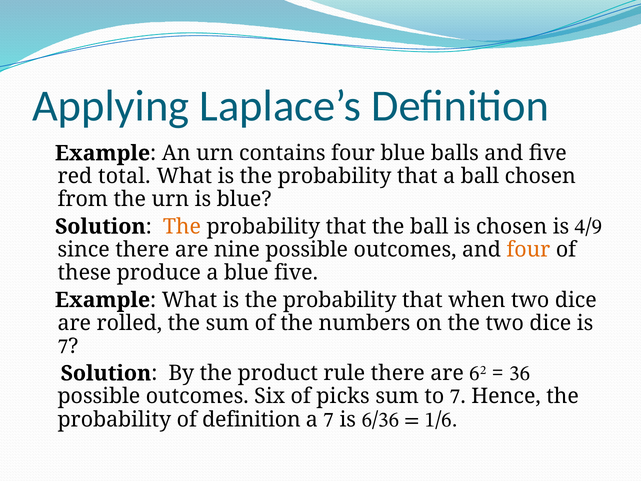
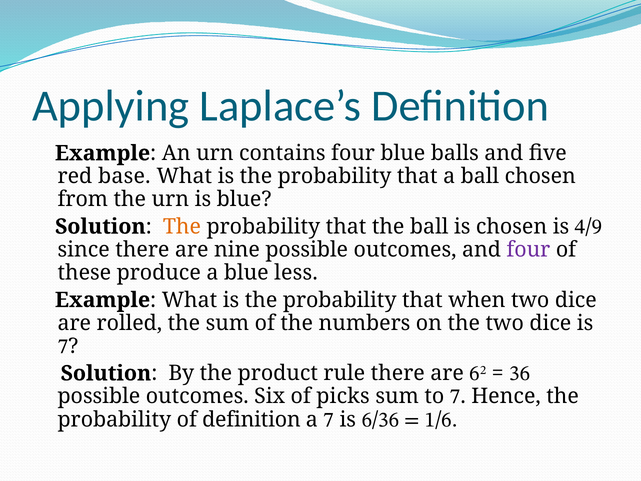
total: total -> base
four at (528, 250) colour: orange -> purple
blue five: five -> less
